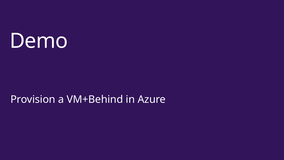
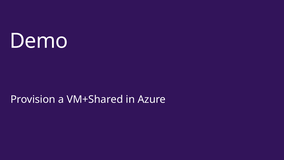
VM+Behind: VM+Behind -> VM+Shared
